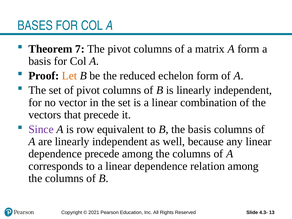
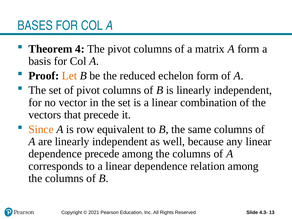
7: 7 -> 4
Since colour: purple -> orange
the basis: basis -> same
